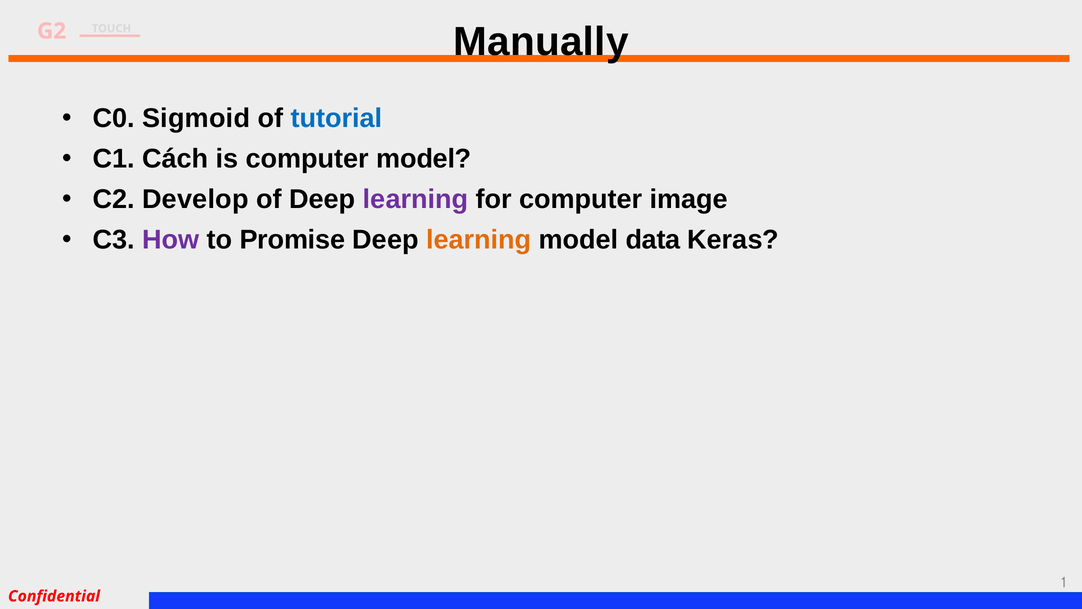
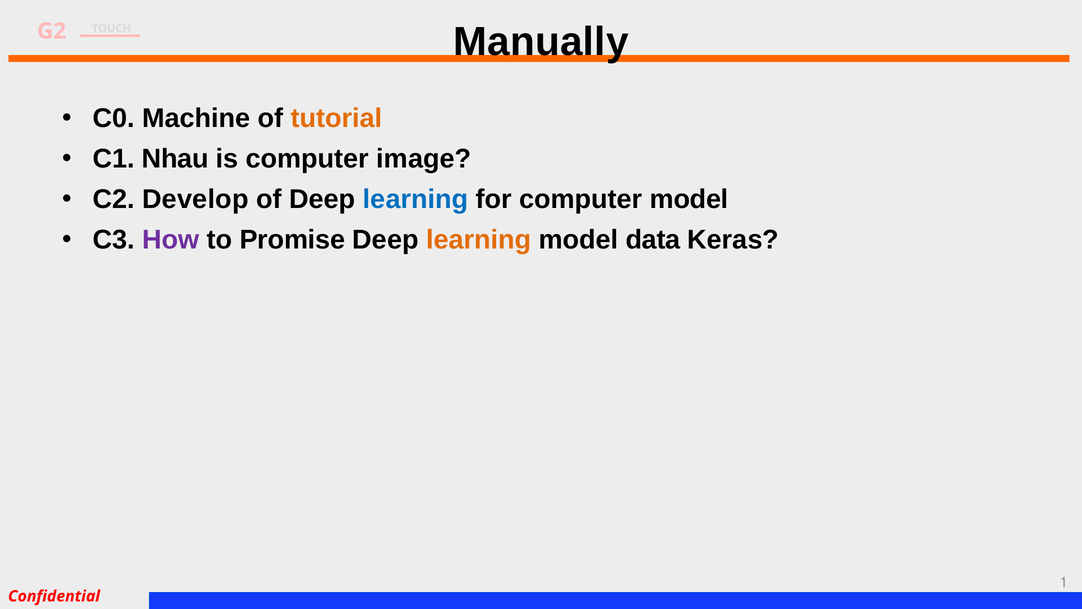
Sigmoid: Sigmoid -> Machine
tutorial colour: blue -> orange
Cách: Cách -> Nhau
computer model: model -> image
learning at (416, 199) colour: purple -> blue
computer image: image -> model
